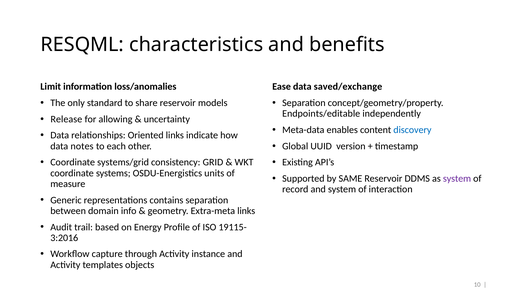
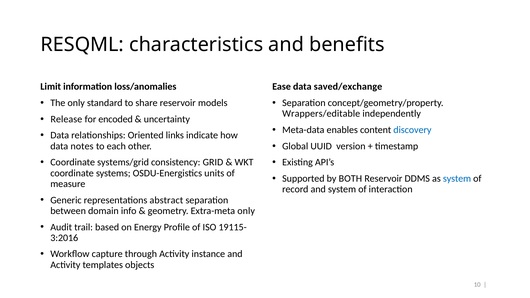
Endpoints/editable: Endpoints/editable -> Wrappers/editable
allowing: allowing -> encoded
SAME: SAME -> BOTH
system at (457, 179) colour: purple -> blue
contains: contains -> abstract
Extra-meta links: links -> only
